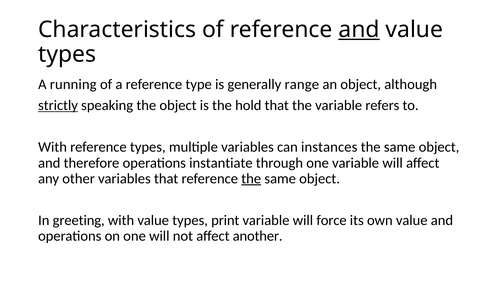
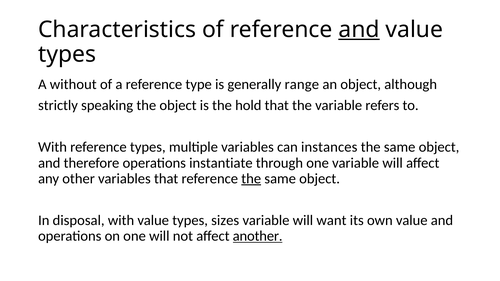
running: running -> without
strictly underline: present -> none
greeting: greeting -> disposal
print: print -> sizes
force: force -> want
another underline: none -> present
